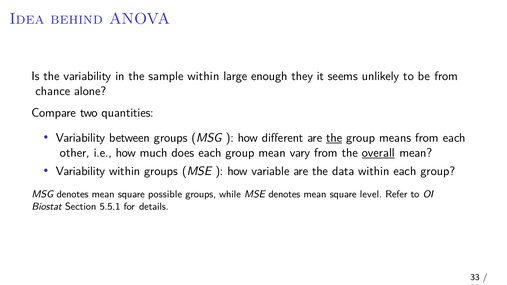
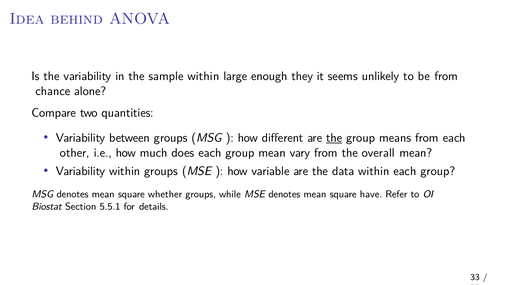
overall underline: present -> none
possible: possible -> whether
level: level -> have
